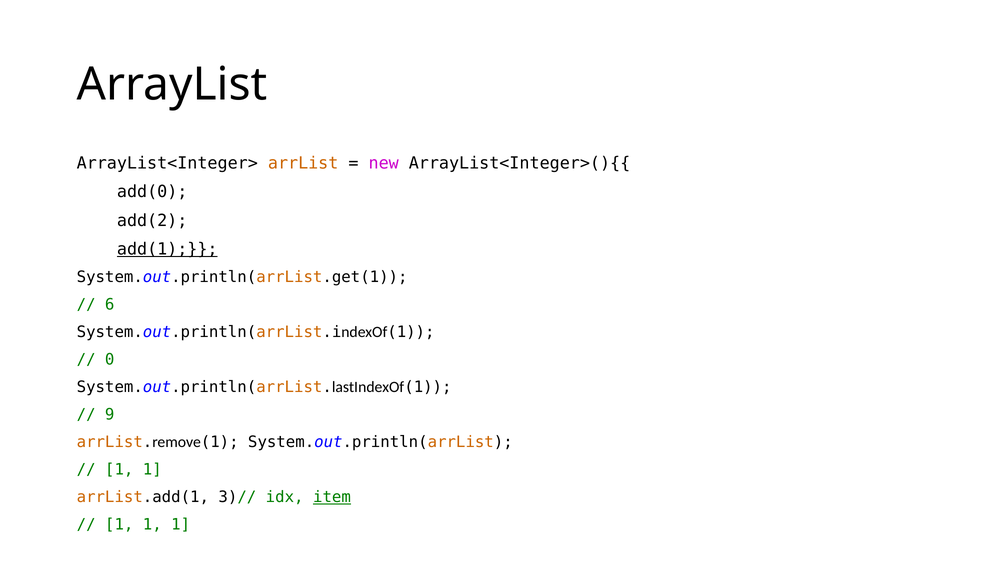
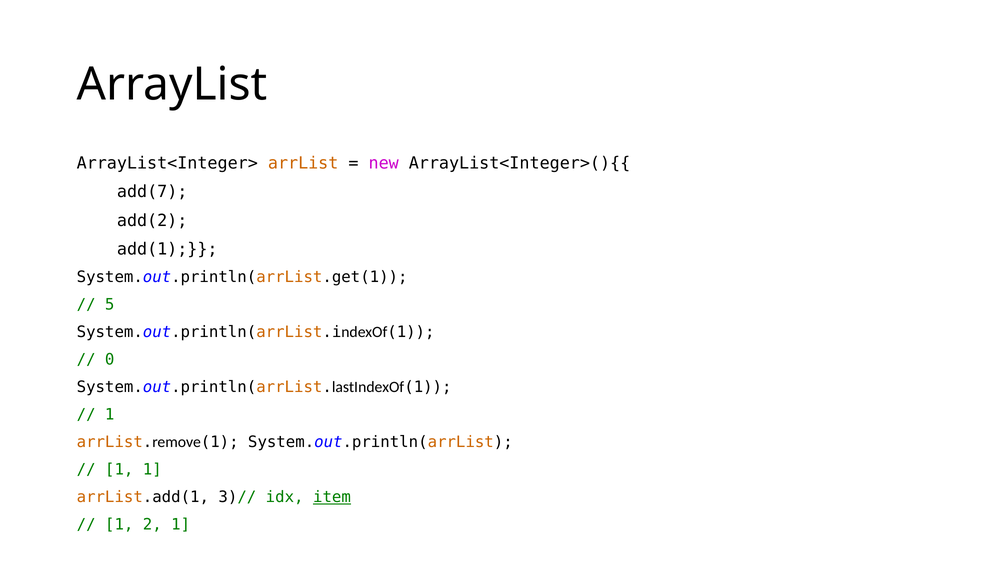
add(0: add(0 -> add(7
add(1 underline: present -> none
6: 6 -> 5
9 at (110, 414): 9 -> 1
1 at (152, 524): 1 -> 2
